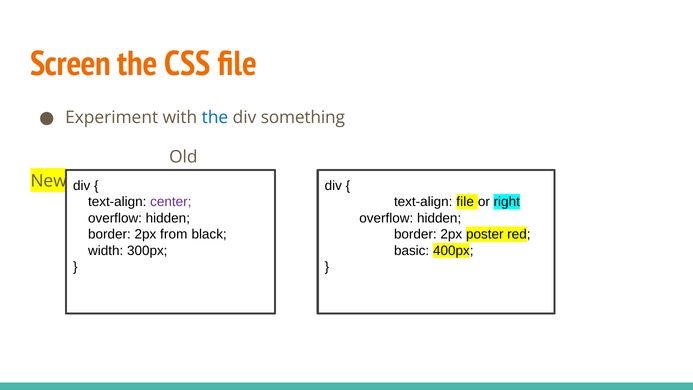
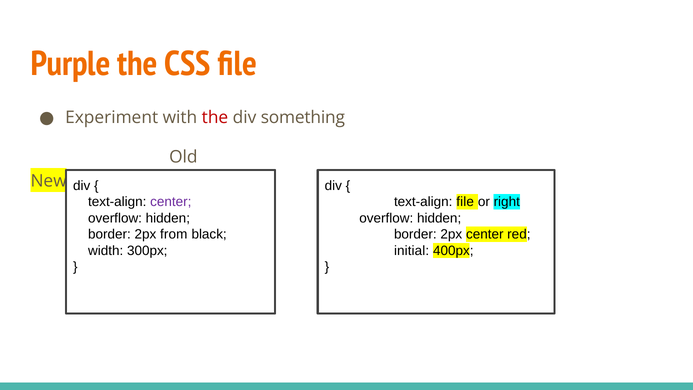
Screen: Screen -> Purple
the at (215, 118) colour: blue -> red
2px poster: poster -> center
basic: basic -> initial
